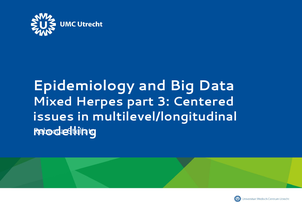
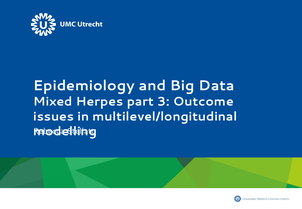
Centered: Centered -> Outcome
